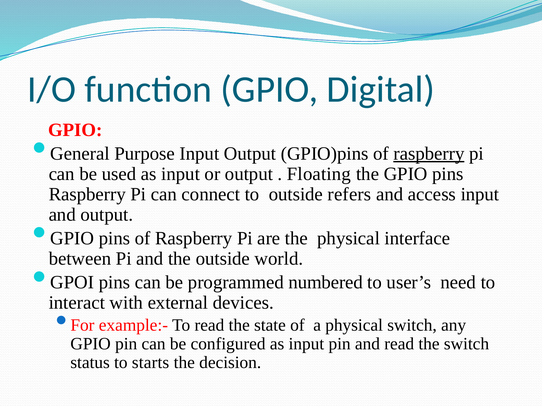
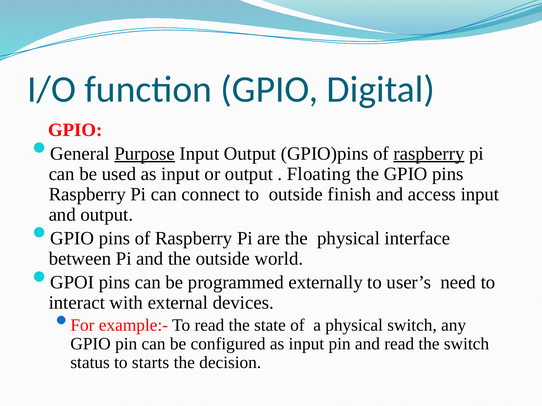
Purpose underline: none -> present
refers: refers -> finish
numbered: numbered -> externally
